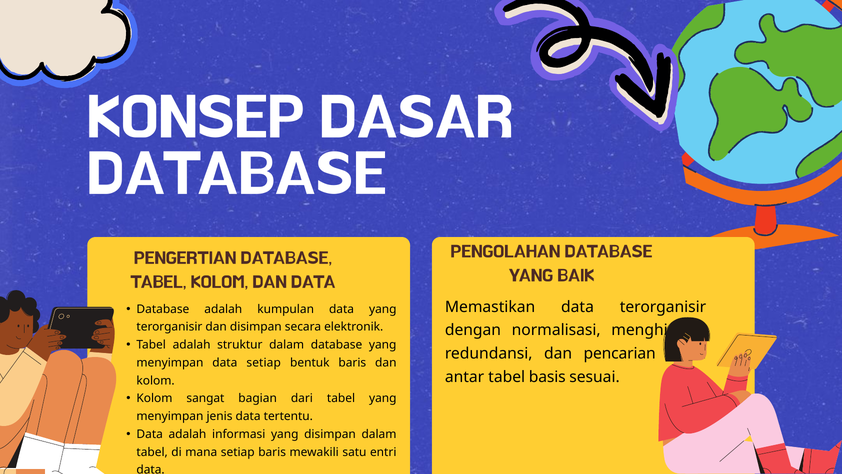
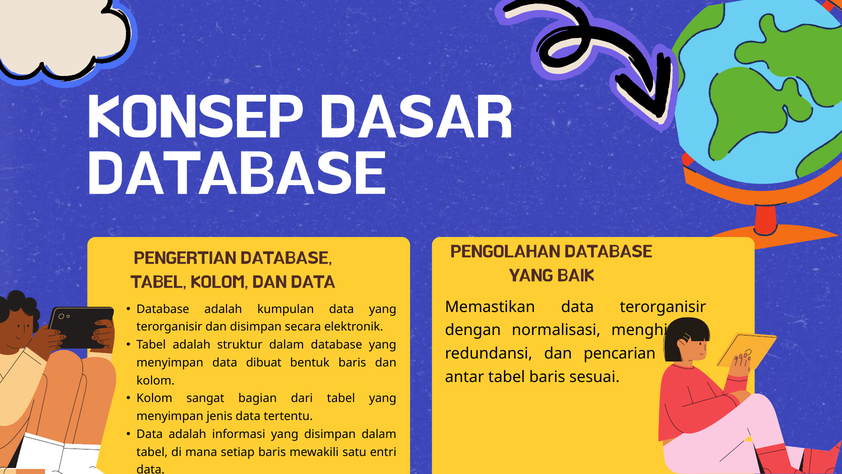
data setiap: setiap -> dibuat
tabel basis: basis -> baris
